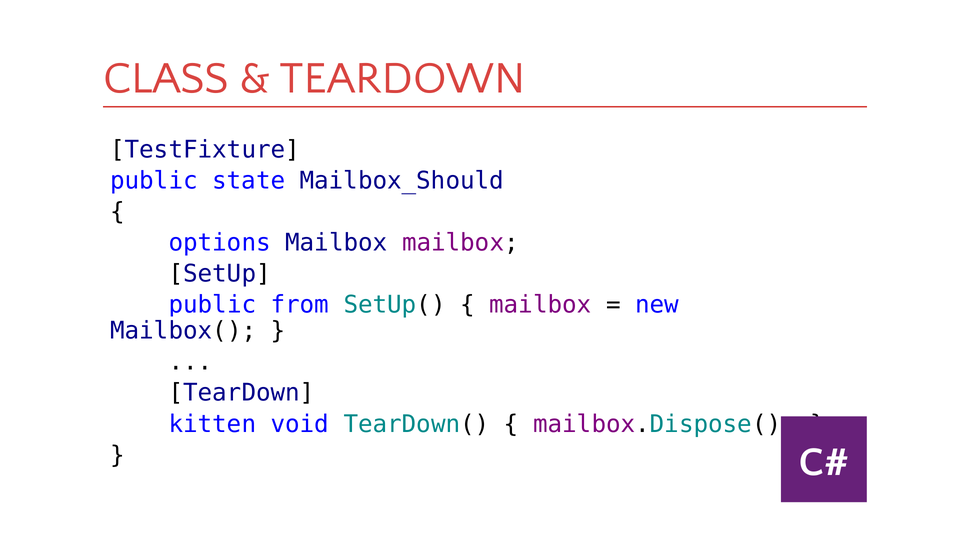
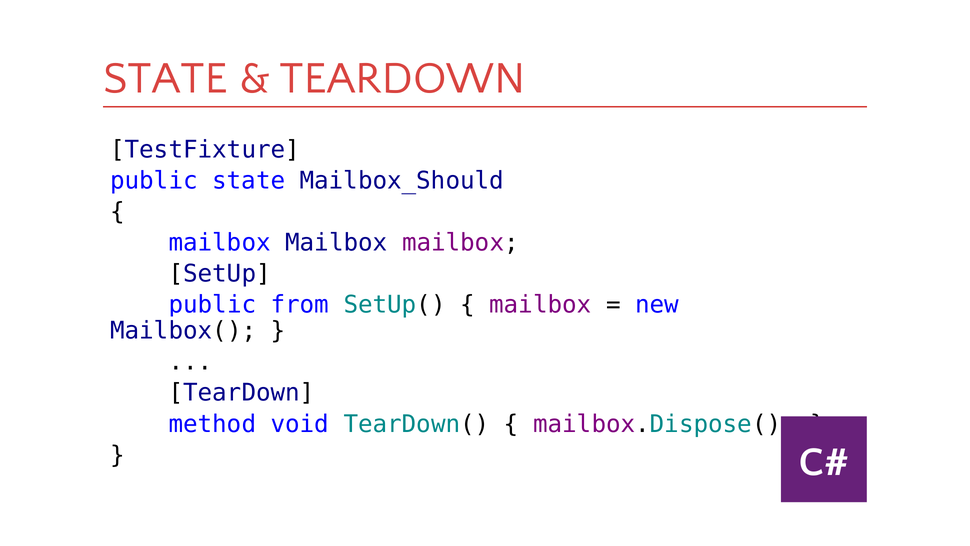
CLASS at (166, 78): CLASS -> STATE
options at (220, 242): options -> mailbox
kitten: kitten -> method
